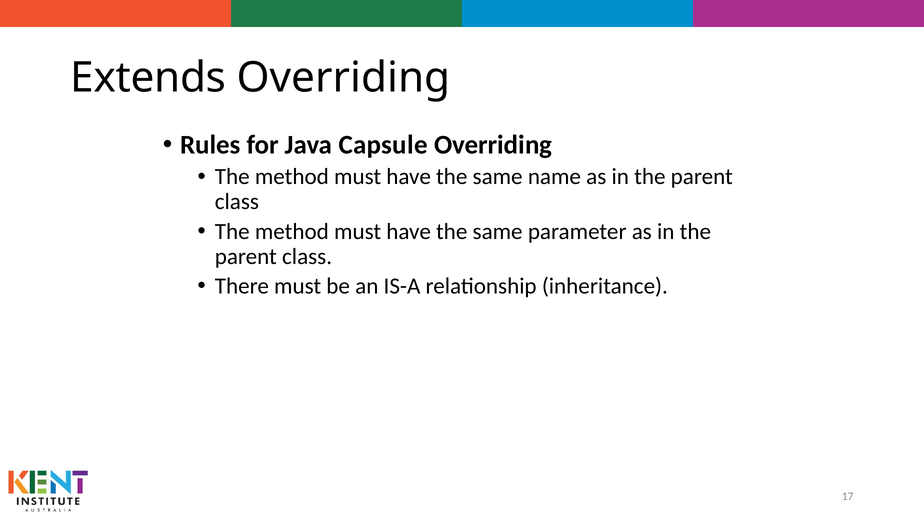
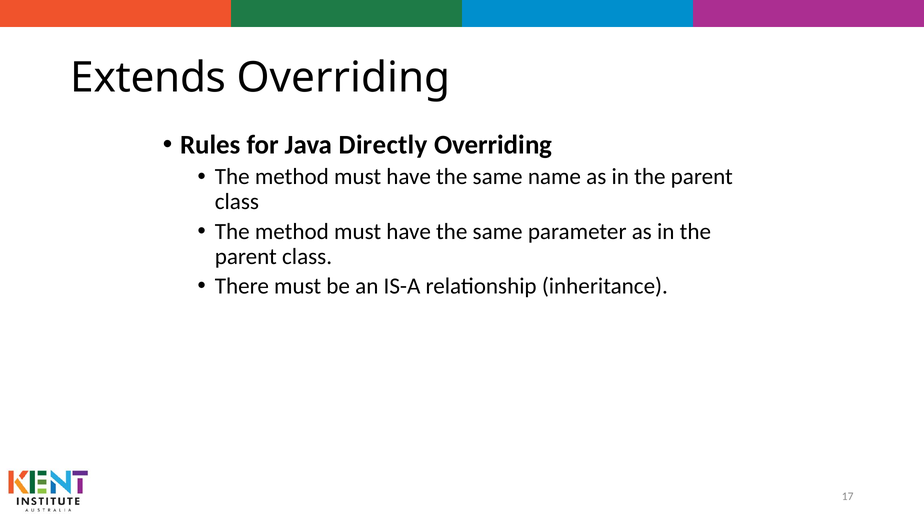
Capsule: Capsule -> Directly
